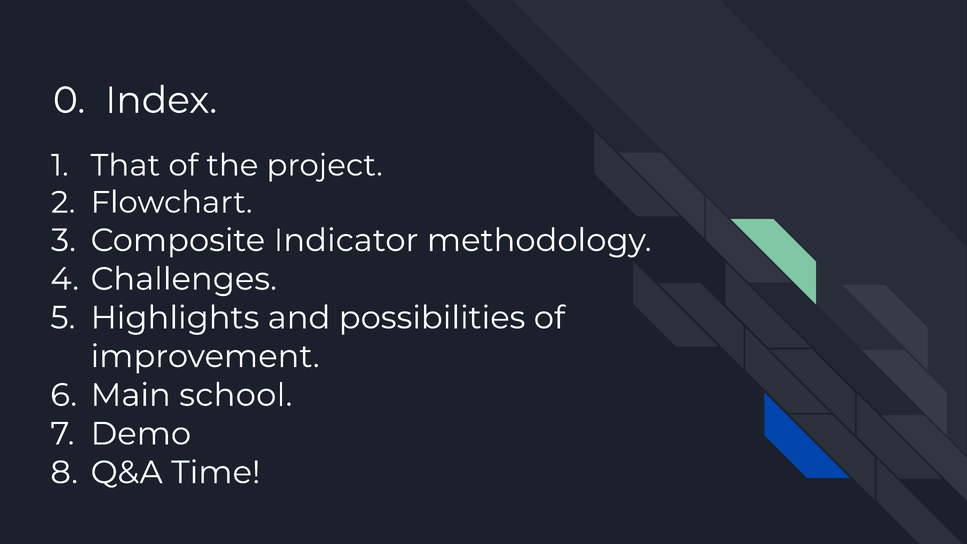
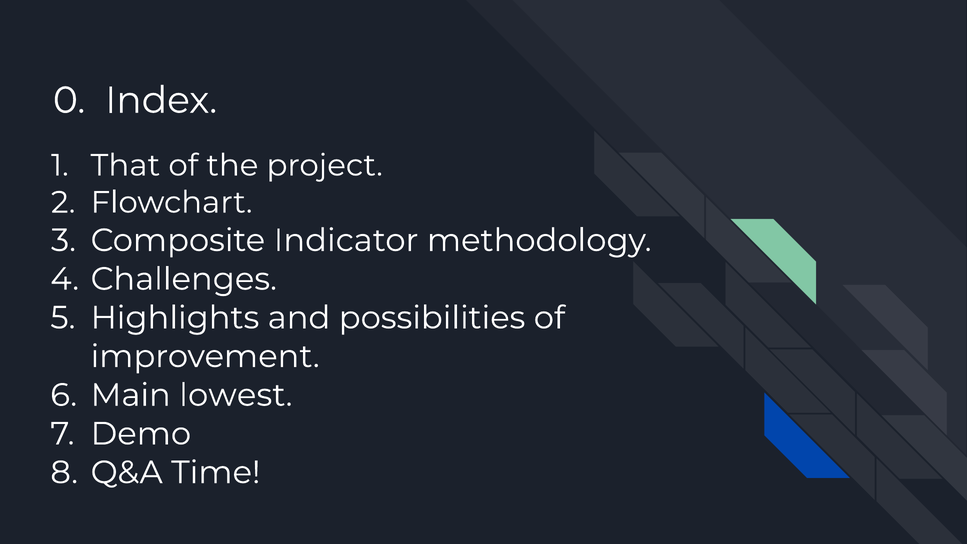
school: school -> lowest
